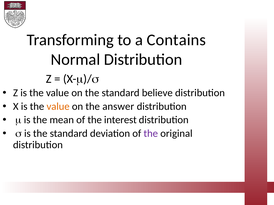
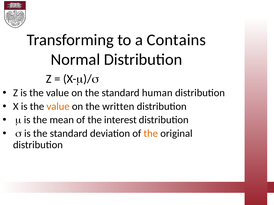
believe: believe -> human
answer: answer -> written
the at (151, 134) colour: purple -> orange
